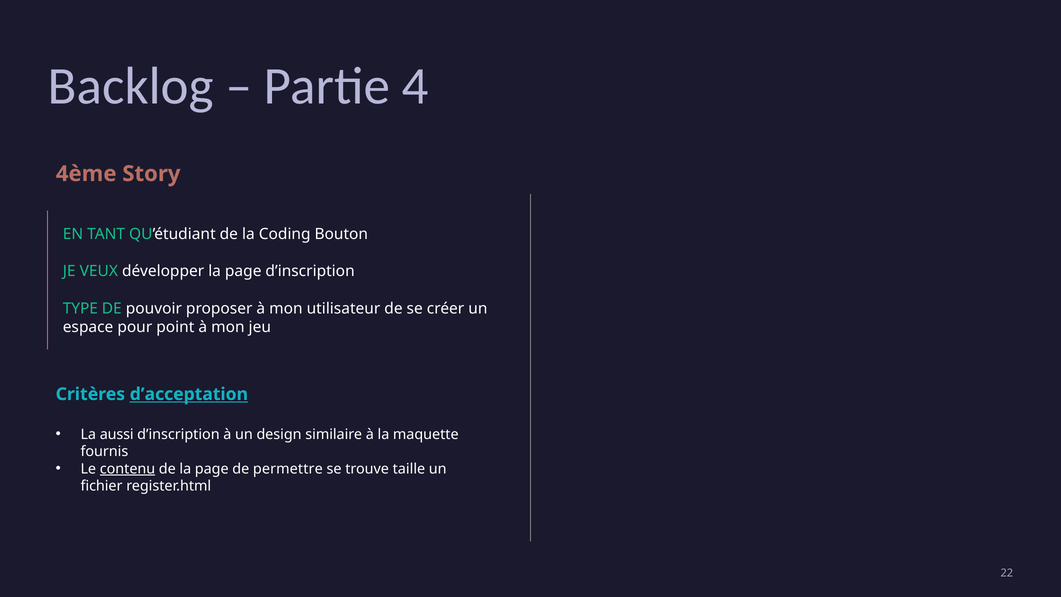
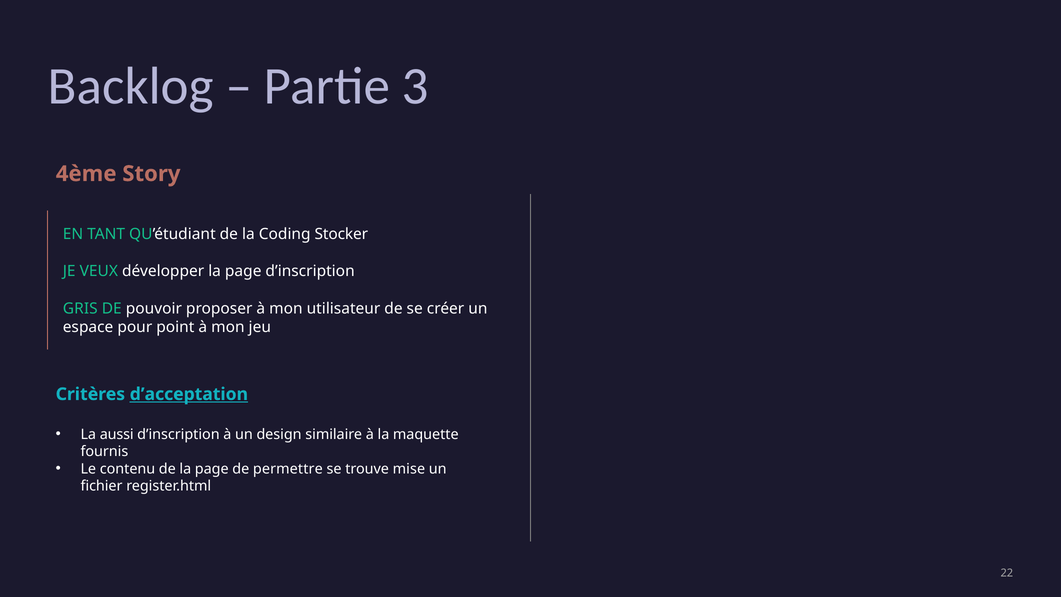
4: 4 -> 3
Bouton: Bouton -> Stocker
TYPE: TYPE -> GRIS
contenu underline: present -> none
taille: taille -> mise
